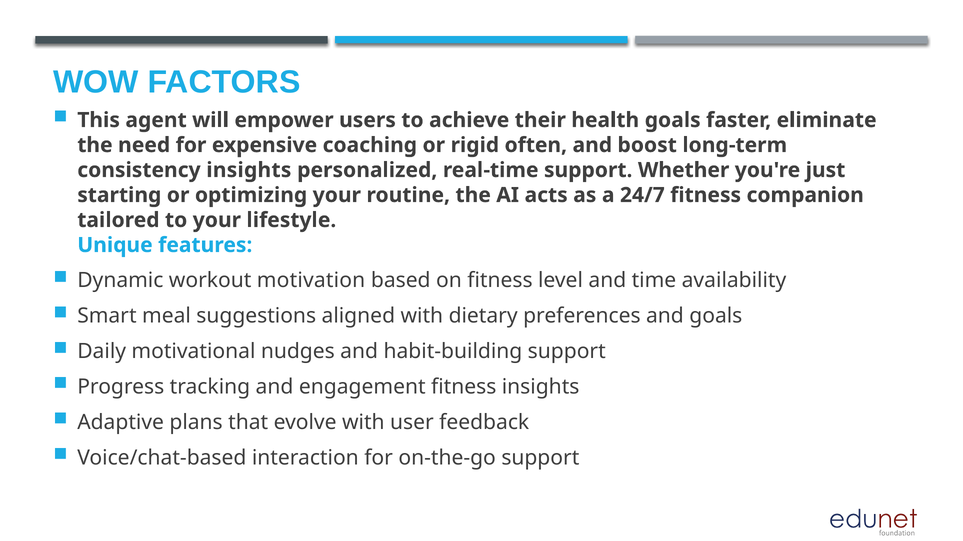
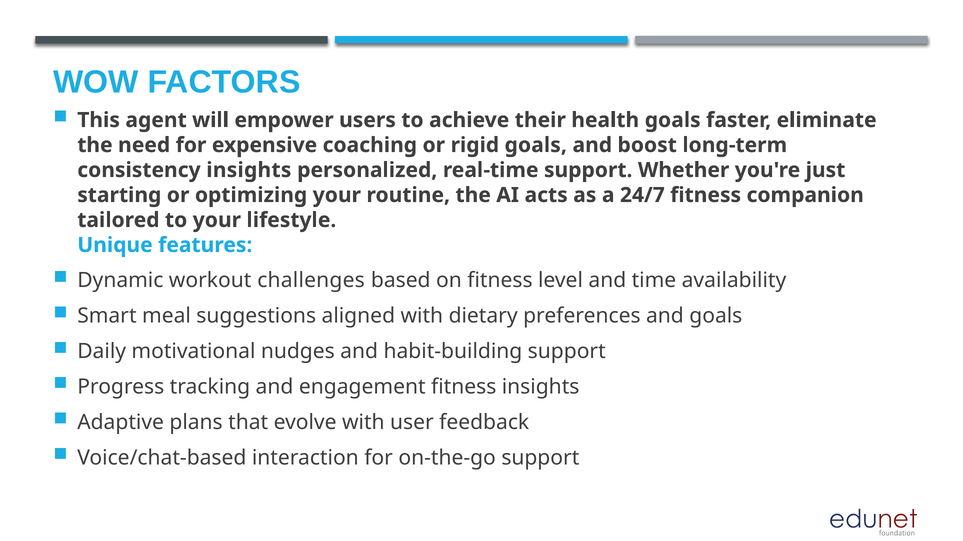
rigid often: often -> goals
motivation: motivation -> challenges
